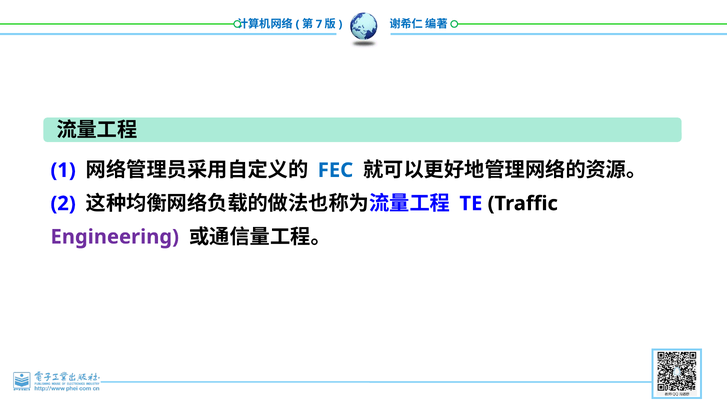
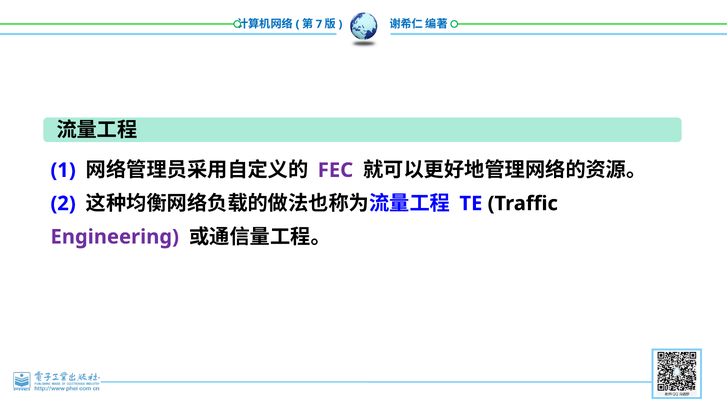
FEC colour: blue -> purple
